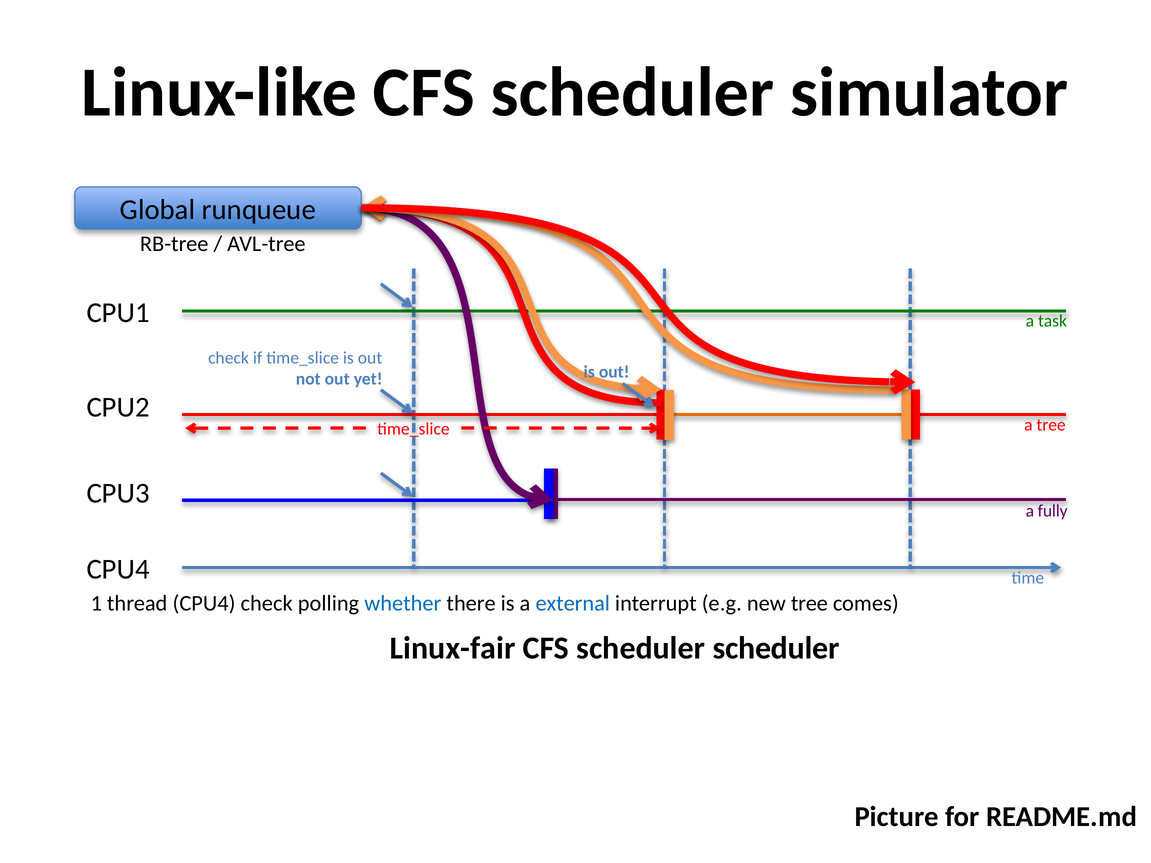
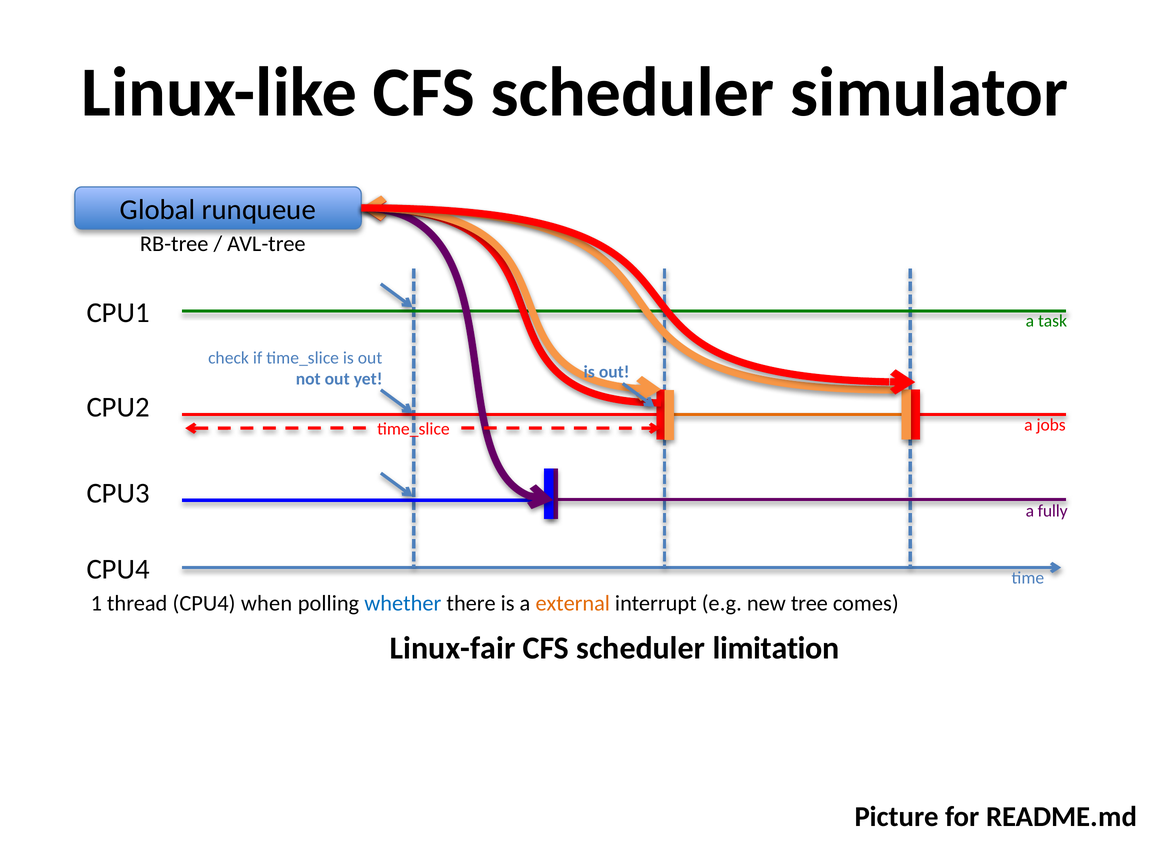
a tree: tree -> jobs
CPU4 check: check -> when
external colour: blue -> orange
scheduler scheduler: scheduler -> limitation
